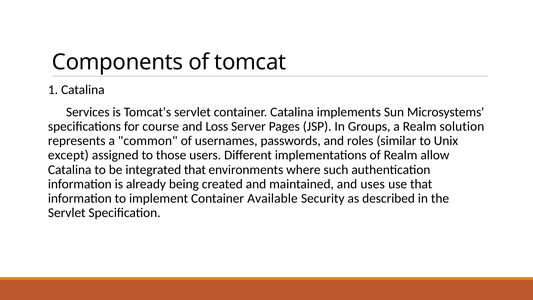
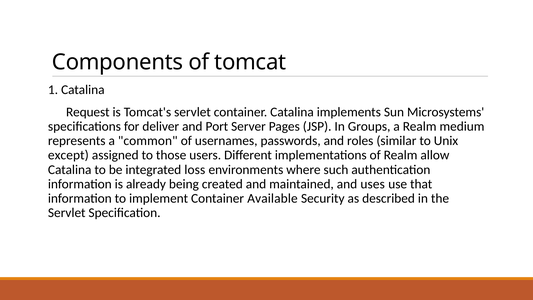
Services: Services -> Request
course: course -> deliver
Loss: Loss -> Port
solution: solution -> medium
integrated that: that -> loss
